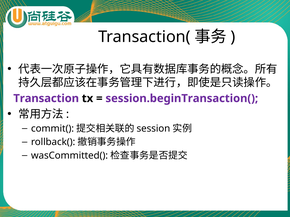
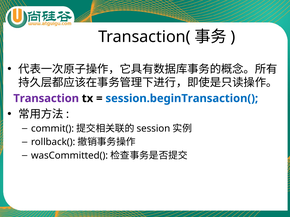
session.beginTransaction( colour: purple -> blue
